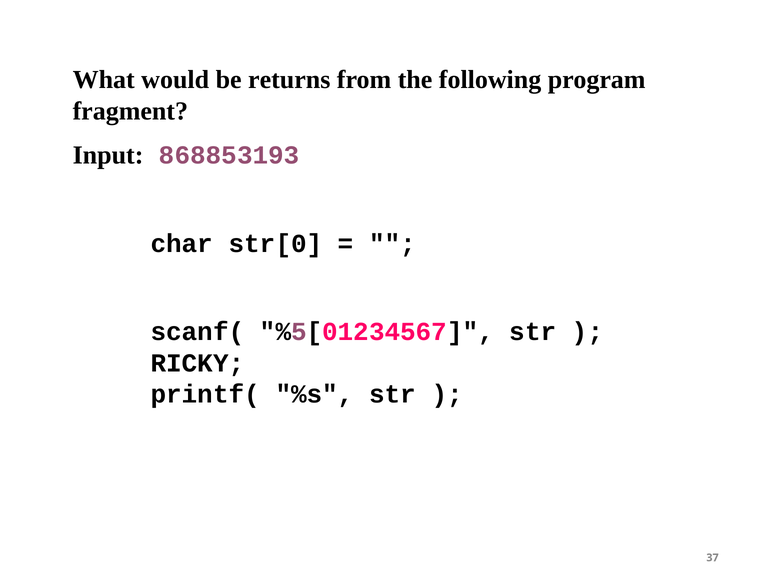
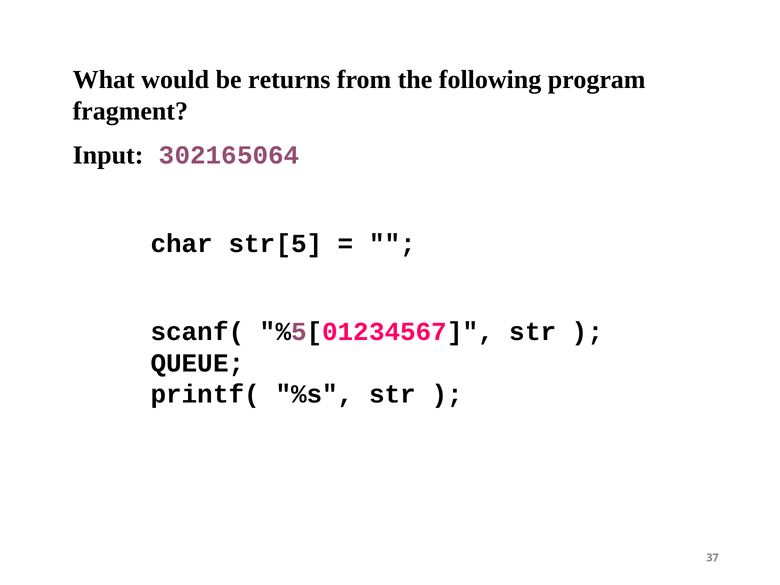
868853193: 868853193 -> 302165064
str[0: str[0 -> str[5
RICKY: RICKY -> QUEUE
